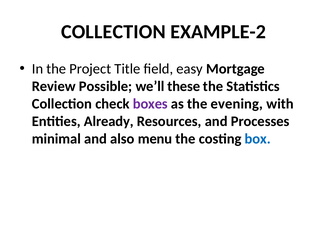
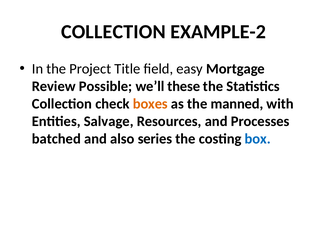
boxes colour: purple -> orange
evening: evening -> manned
Already: Already -> Salvage
minimal: minimal -> batched
menu: menu -> series
